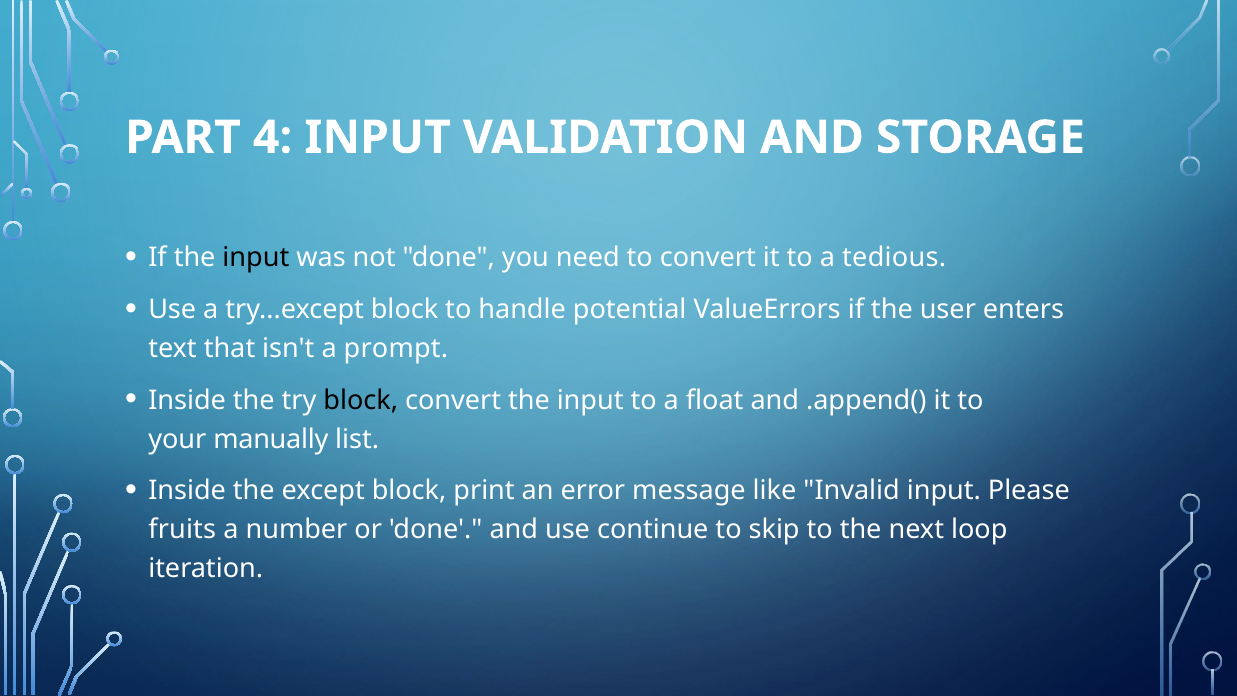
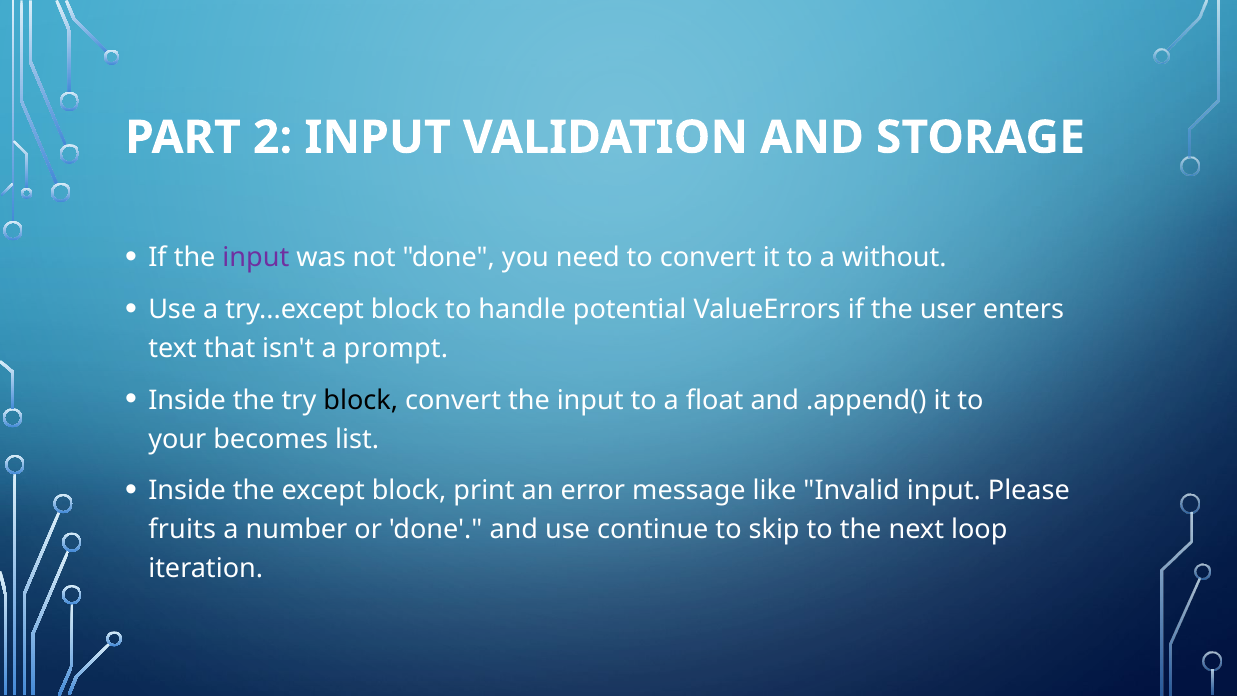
4: 4 -> 2
input at (256, 257) colour: black -> purple
tedious: tedious -> without
manually: manually -> becomes
